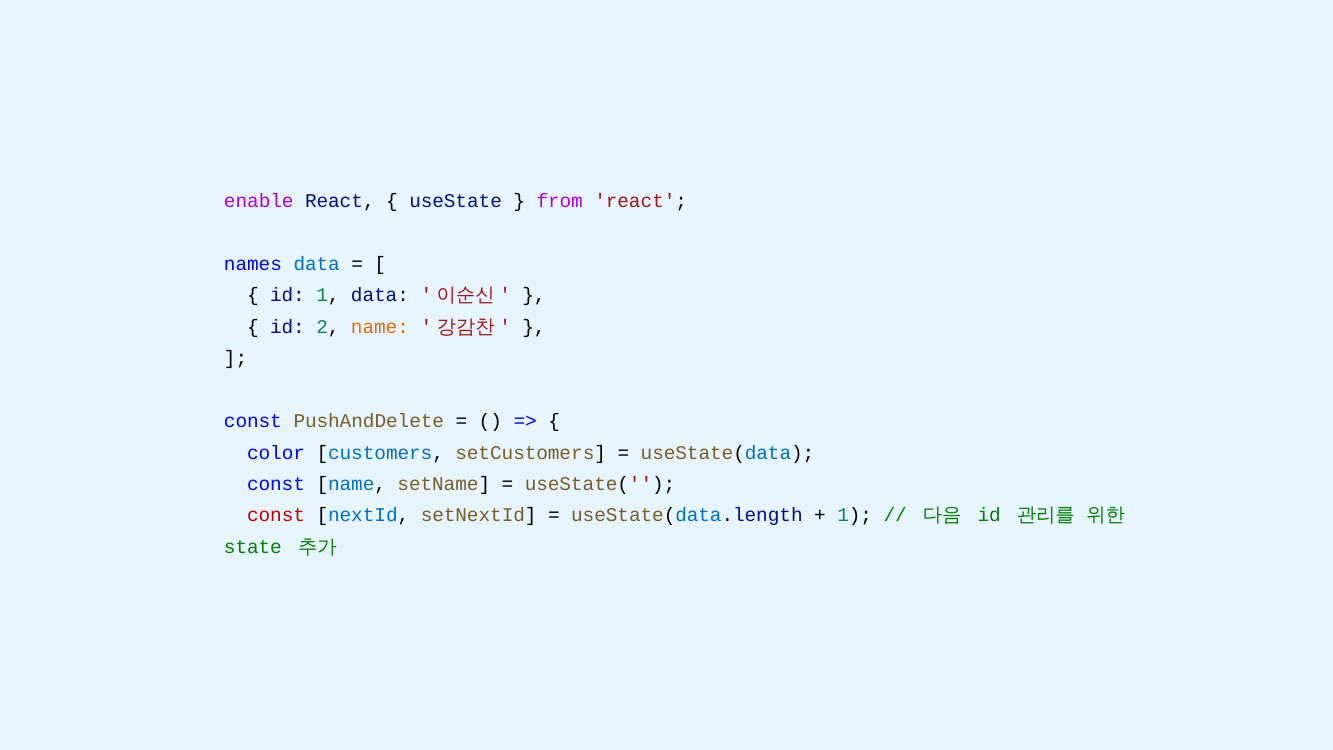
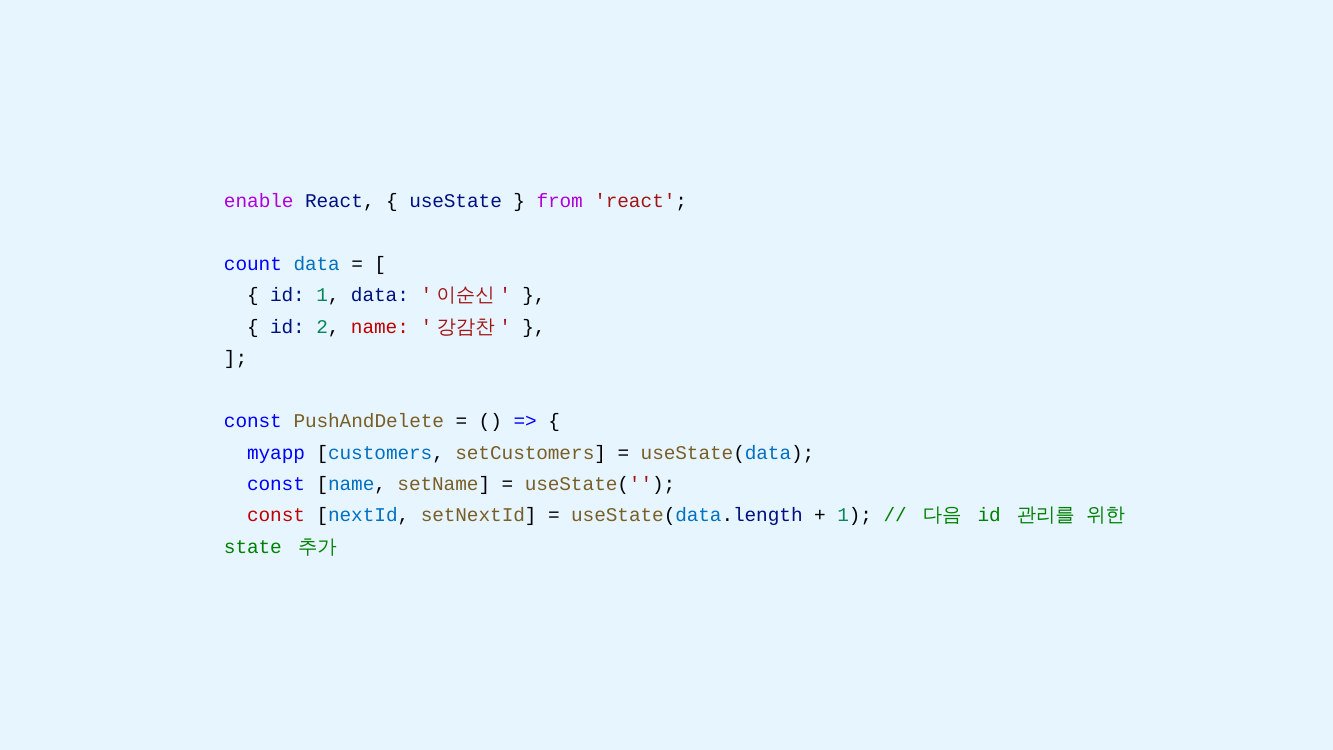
names: names -> count
name at (380, 327) colour: orange -> red
color: color -> myapp
